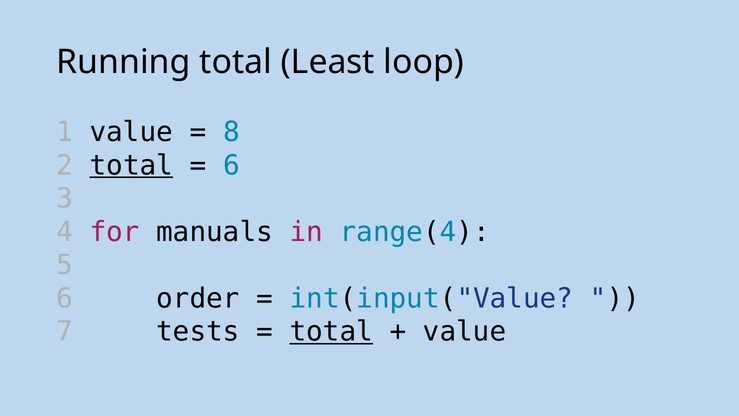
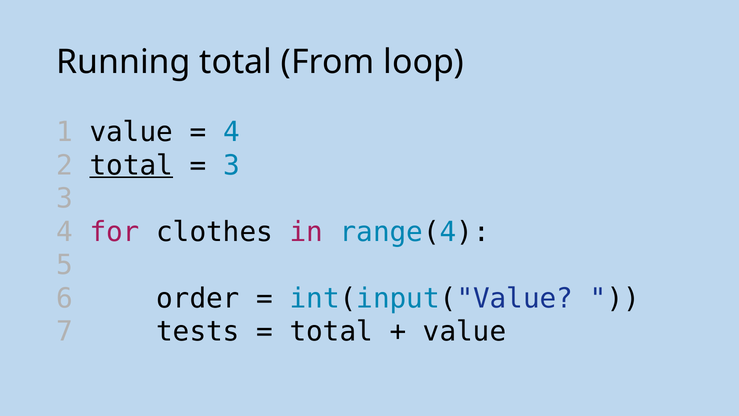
Least: Least -> From
8 at (231, 132): 8 -> 4
6 at (231, 165): 6 -> 3
manuals: manuals -> clothes
total at (331, 332) underline: present -> none
